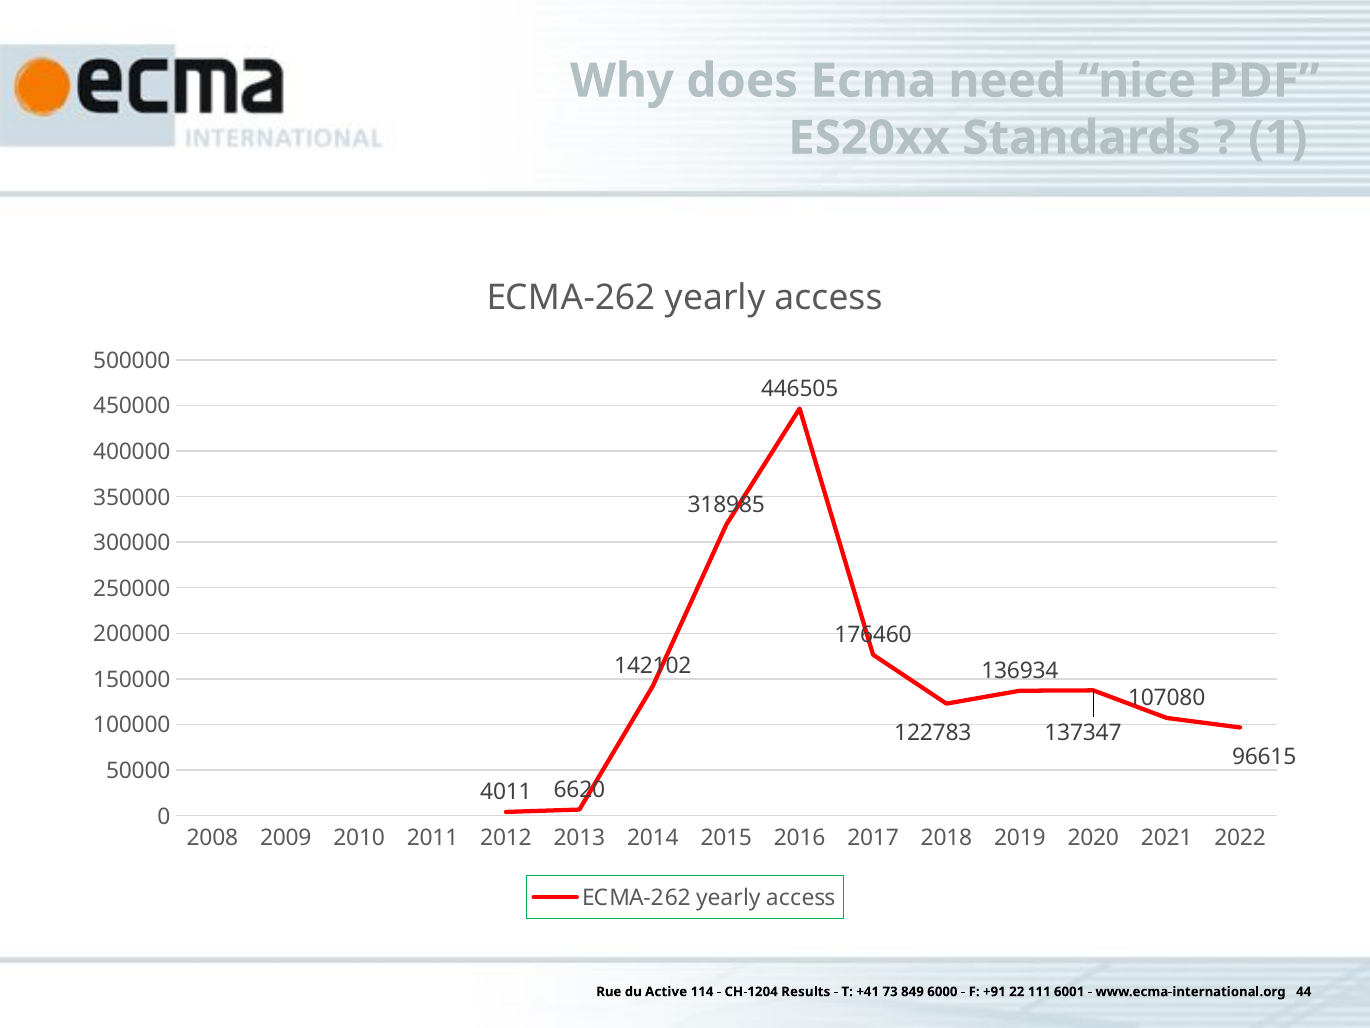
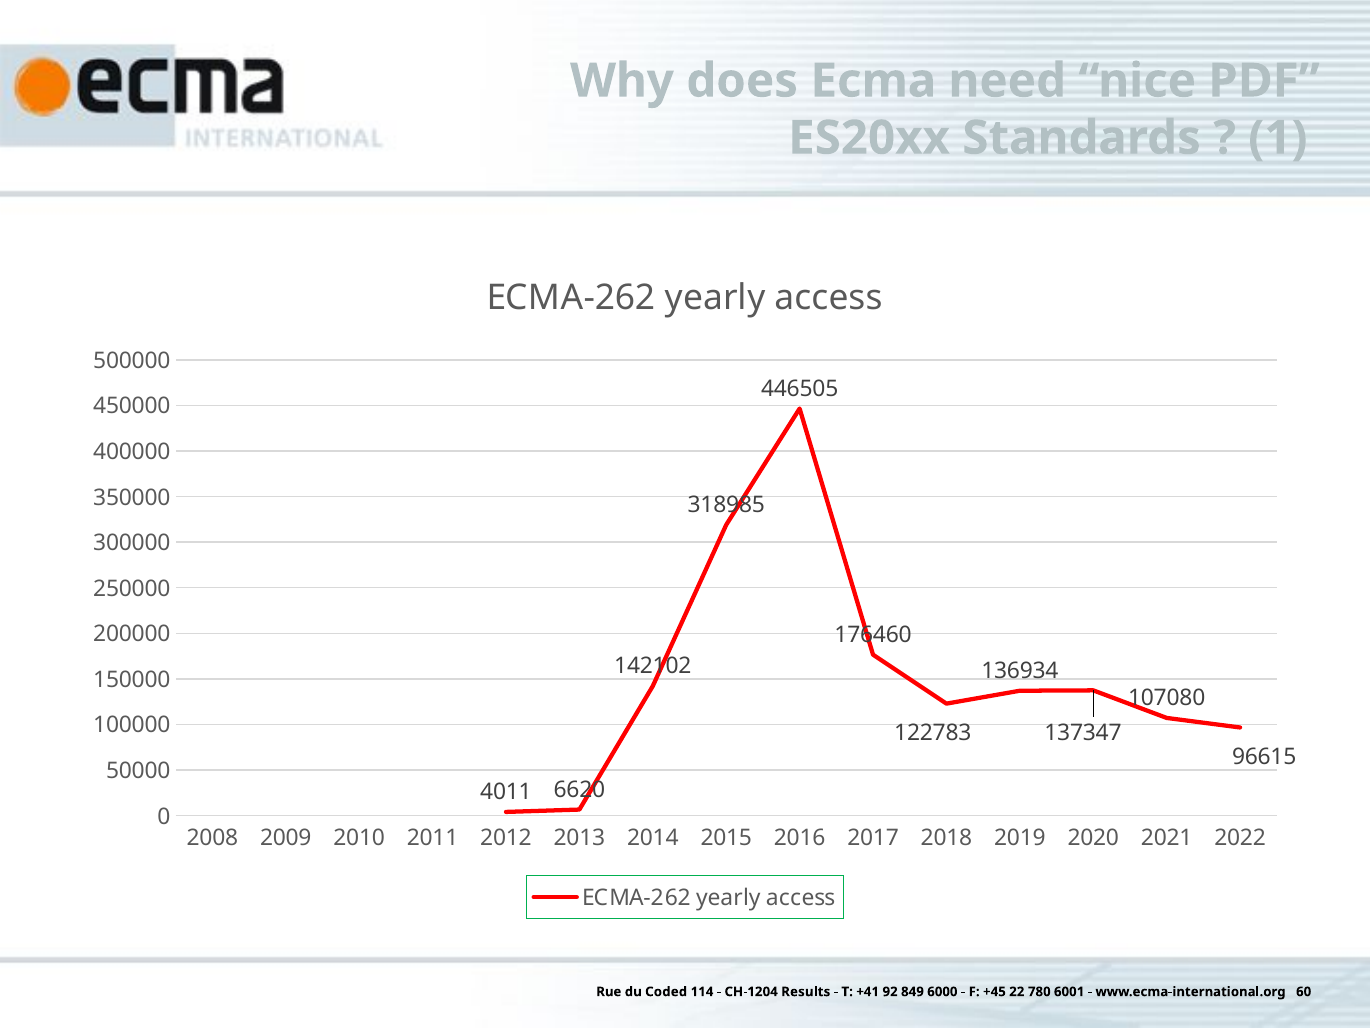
Active: Active -> Coded
73: 73 -> 92
+91: +91 -> +45
111: 111 -> 780
44: 44 -> 60
